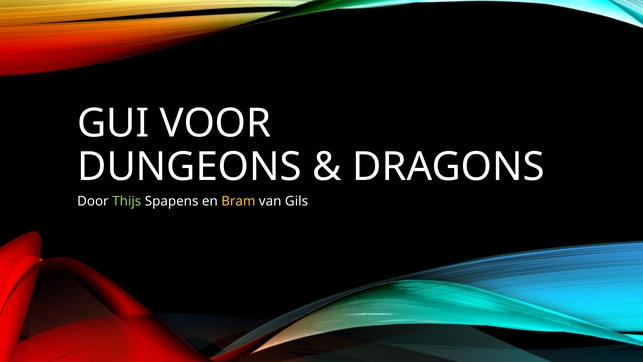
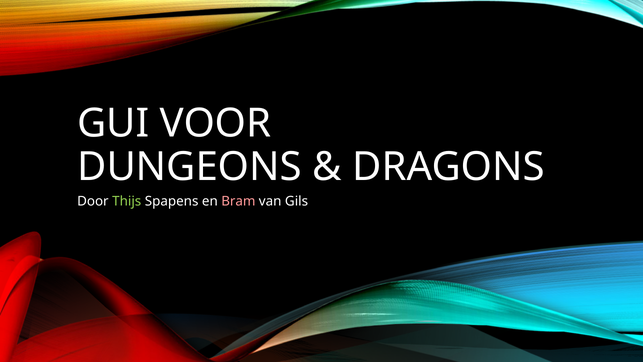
Bram colour: yellow -> pink
